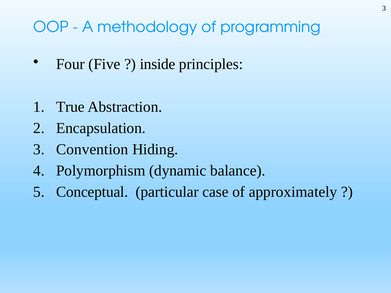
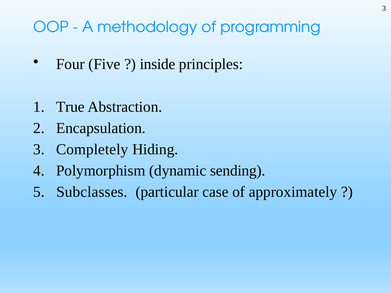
Convention: Convention -> Completely
balance: balance -> sending
Conceptual: Conceptual -> Subclasses
